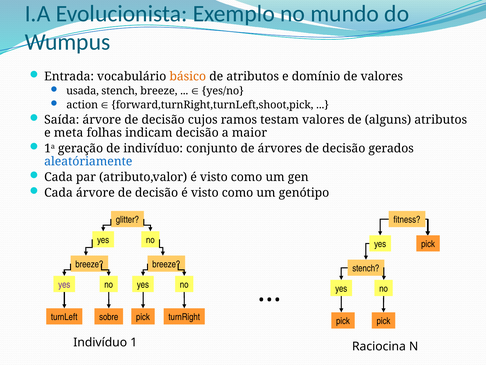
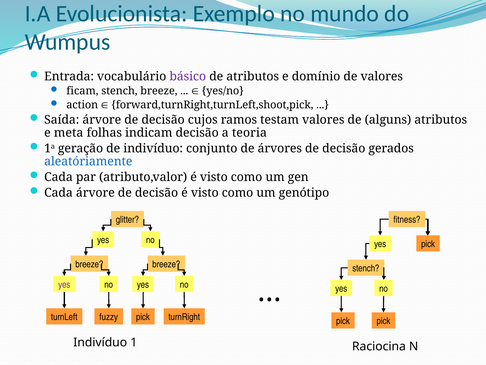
básico colour: orange -> purple
usada: usada -> ficam
maior: maior -> teoria
sobre: sobre -> fuzzy
